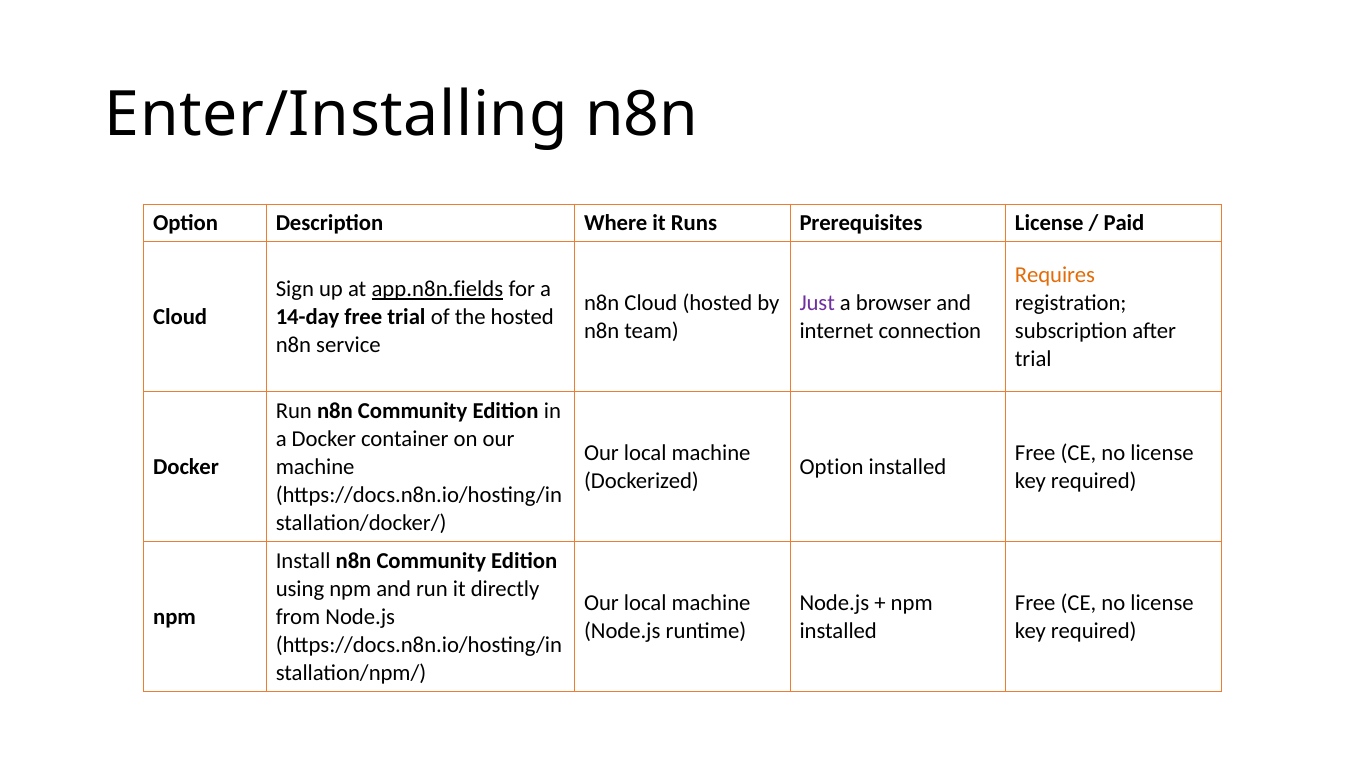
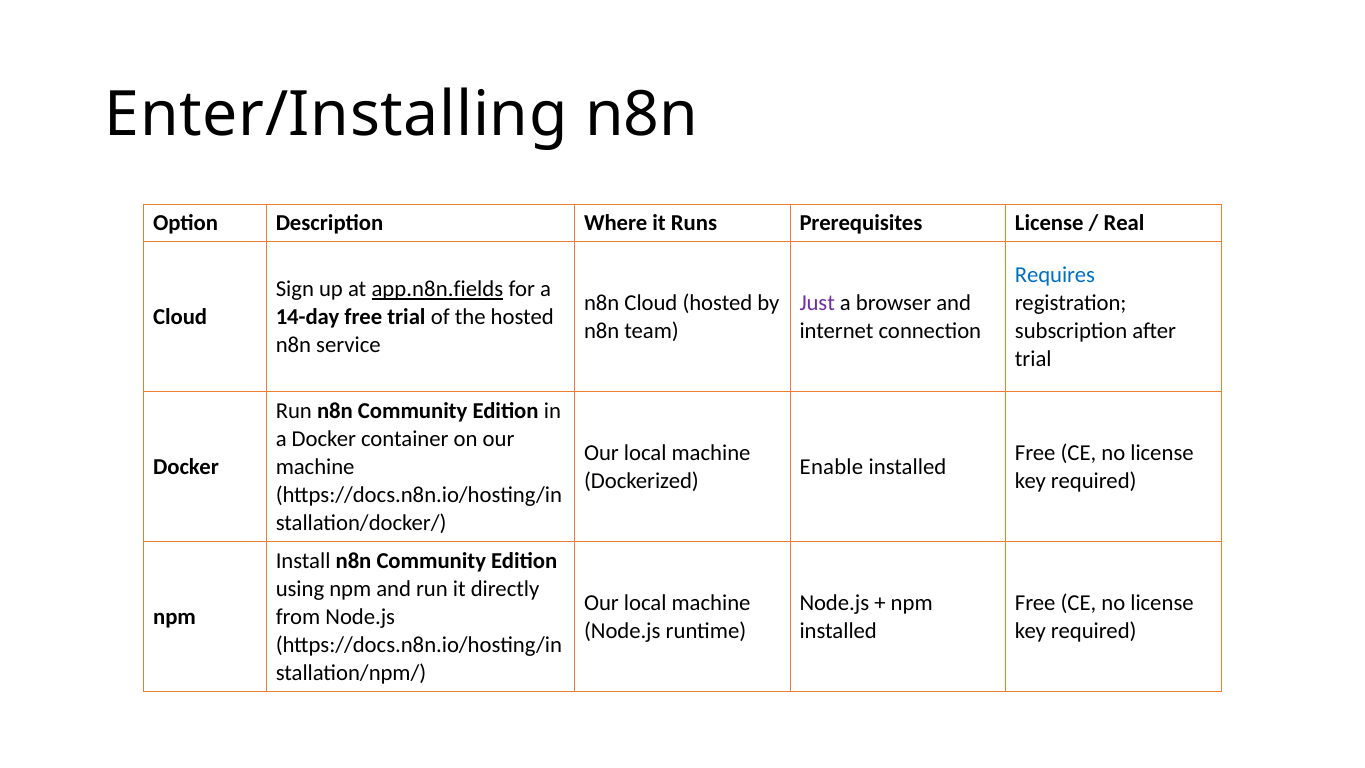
Paid: Paid -> Real
Requires colour: orange -> blue
Option at (832, 467): Option -> Enable
